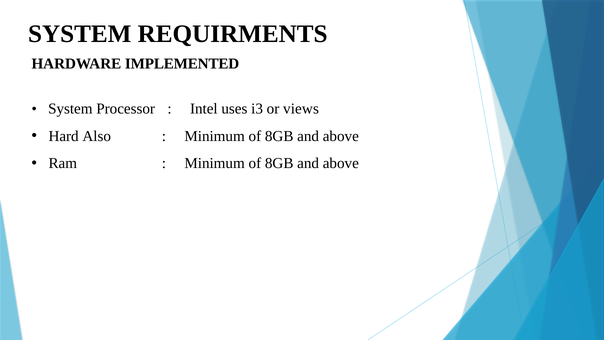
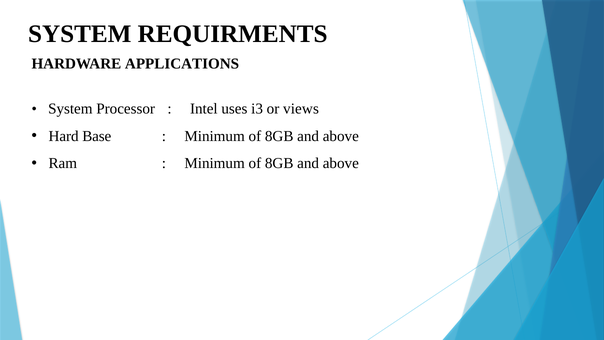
IMPLEMENTED: IMPLEMENTED -> APPLICATIONS
Also: Also -> Base
